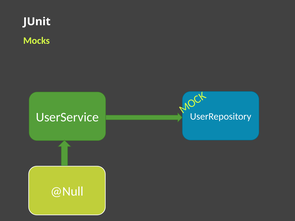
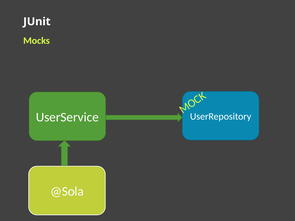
@Null: @Null -> @Sola
